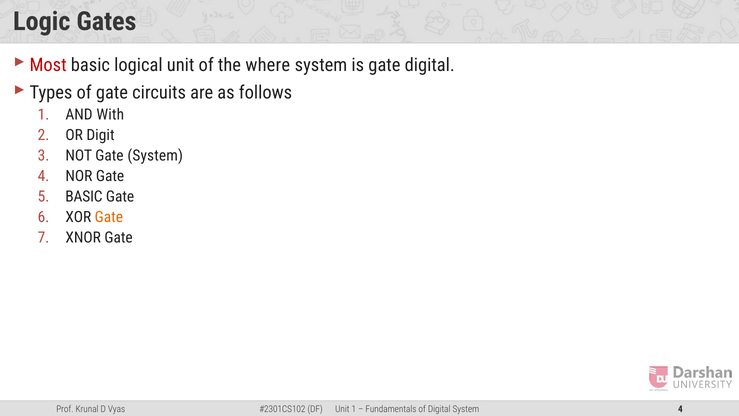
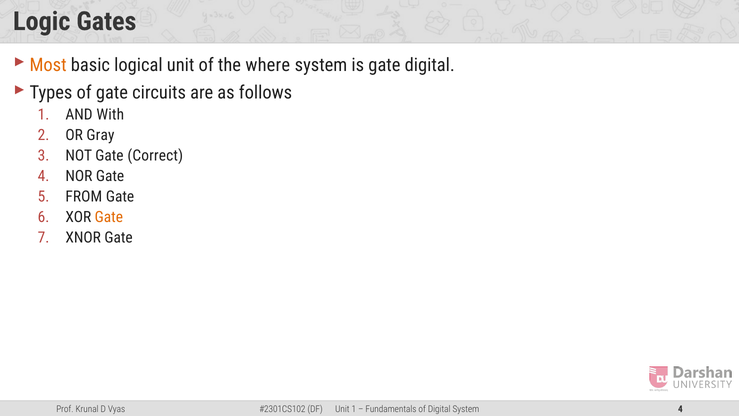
Most colour: red -> orange
Digit: Digit -> Gray
Gate System: System -> Correct
BASIC at (84, 197): BASIC -> FROM
